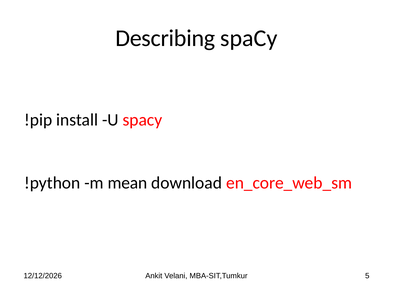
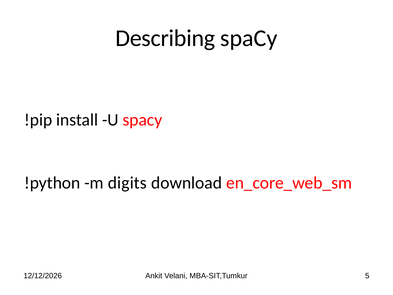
mean: mean -> digits
